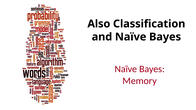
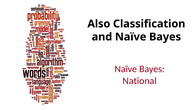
Memory: Memory -> National
